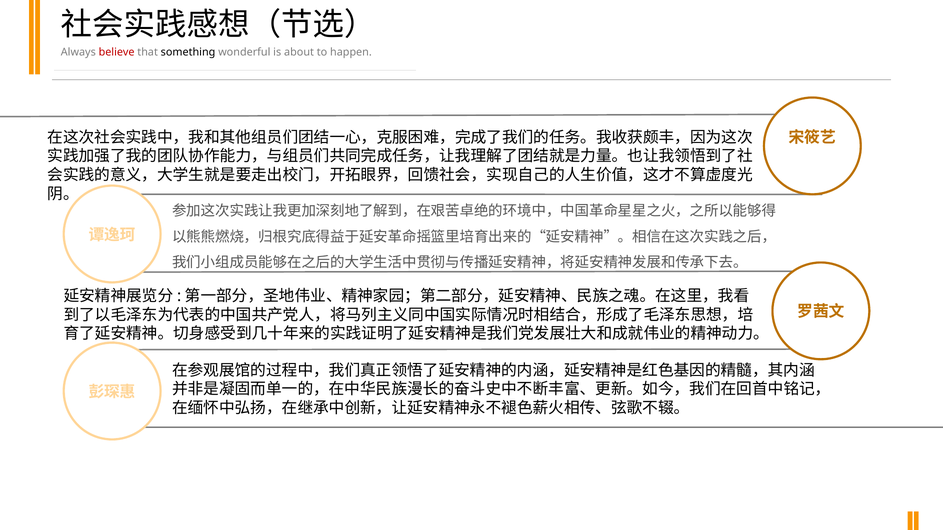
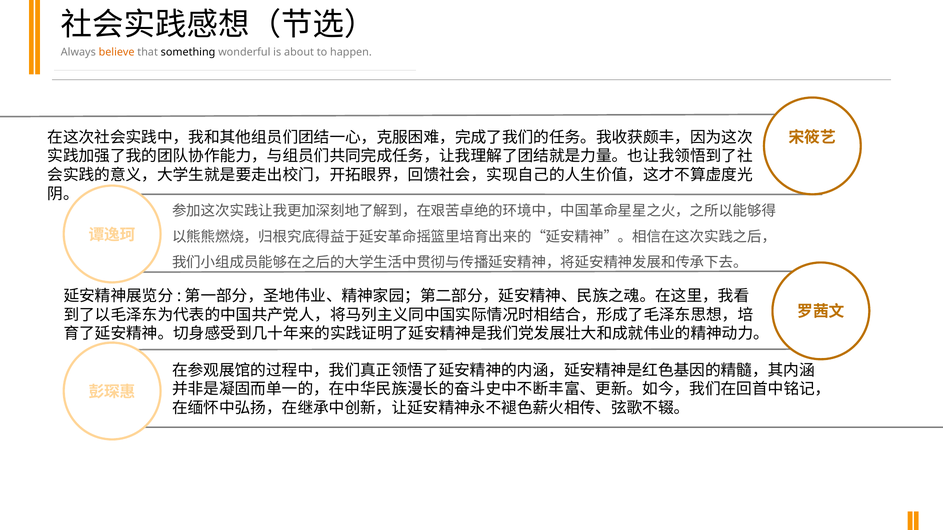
believe colour: red -> orange
